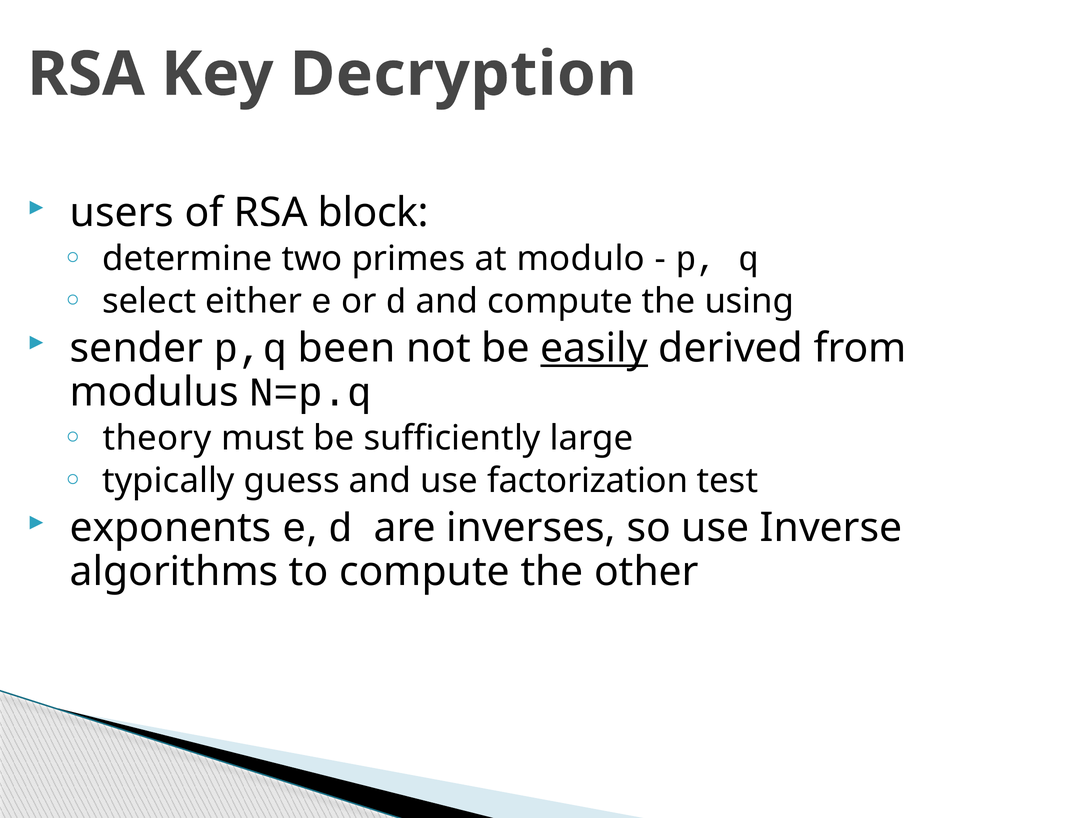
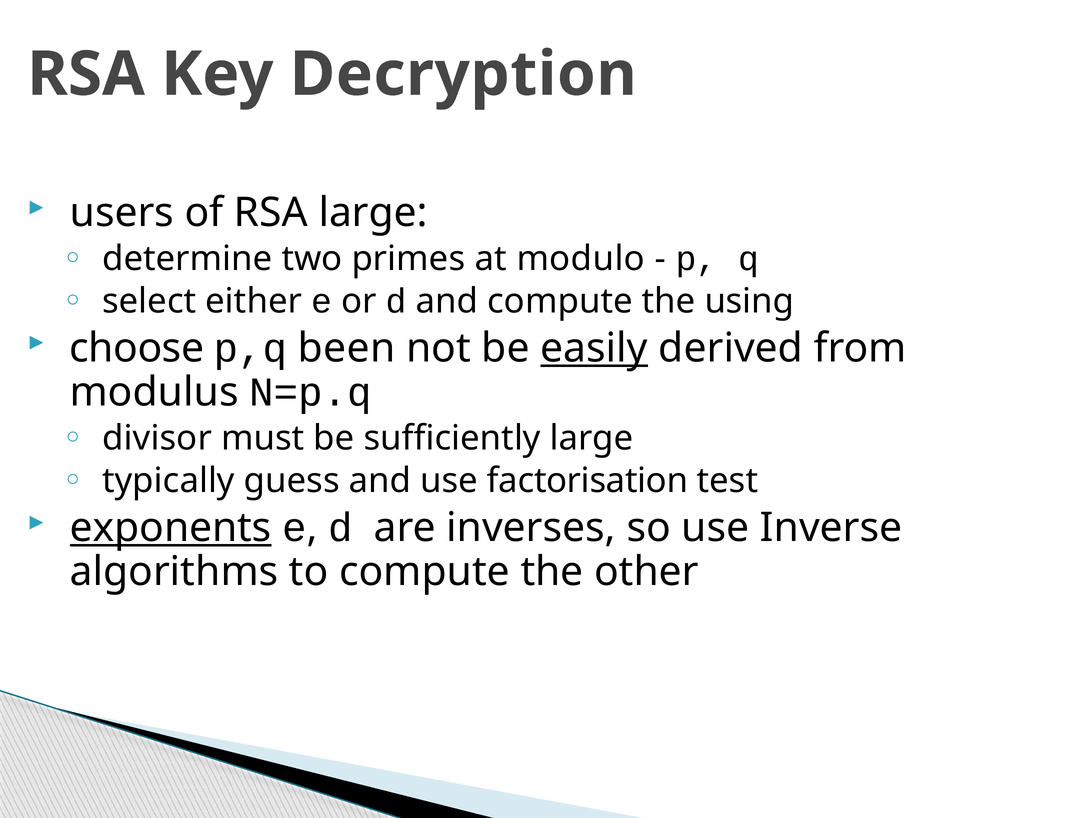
RSA block: block -> large
sender: sender -> choose
theory: theory -> divisor
factorization: factorization -> factorisation
exponents underline: none -> present
